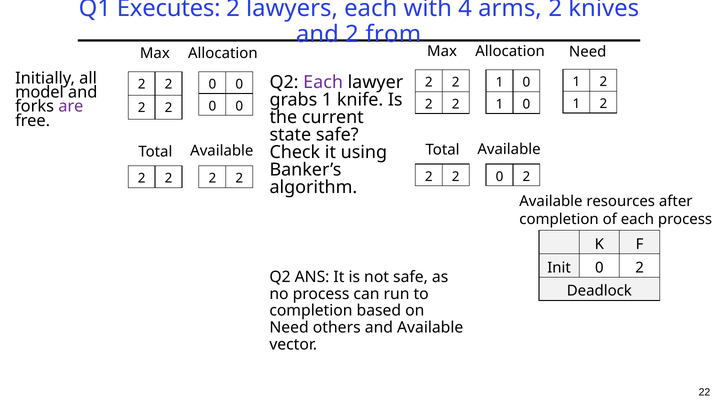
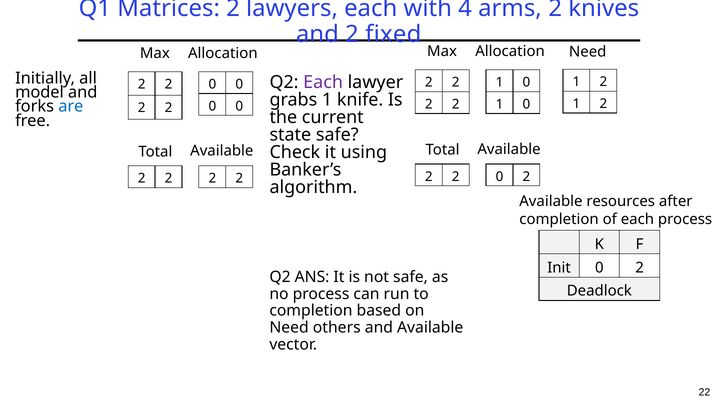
Executes: Executes -> Matrices
from: from -> fixed
are colour: purple -> blue
